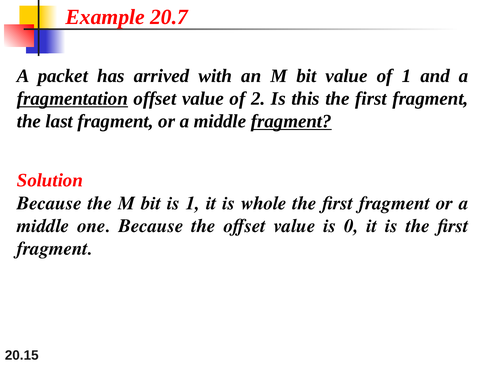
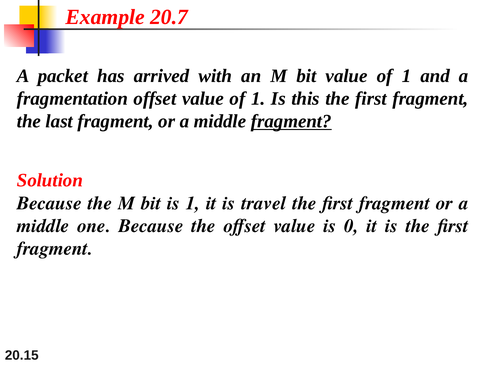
fragmentation underline: present -> none
offset value of 2: 2 -> 1
whole: whole -> travel
